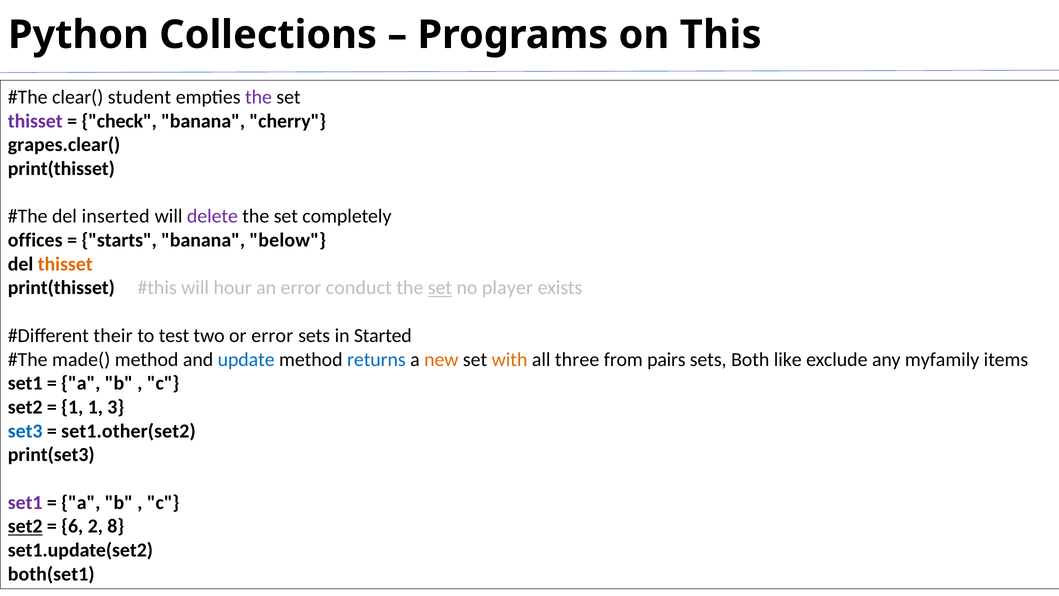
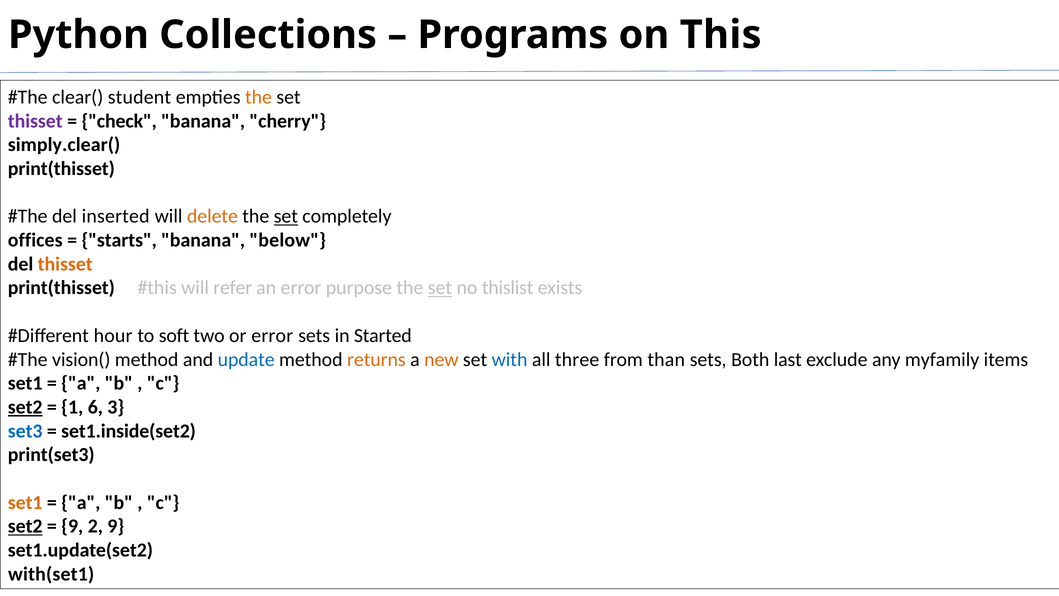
the at (258, 97) colour: purple -> orange
grapes.clear(: grapes.clear( -> simply.clear(
delete colour: purple -> orange
set at (286, 216) underline: none -> present
hour: hour -> refer
conduct: conduct -> purpose
player: player -> thislist
their: their -> hour
test: test -> soft
made(: made( -> vision(
returns colour: blue -> orange
with colour: orange -> blue
pairs: pairs -> than
like: like -> last
set2 at (25, 407) underline: none -> present
1 1: 1 -> 6
set1.other(set2: set1.other(set2 -> set1.inside(set2
set1 at (25, 502) colour: purple -> orange
6 at (72, 526): 6 -> 9
2 8: 8 -> 9
both(set1: both(set1 -> with(set1
